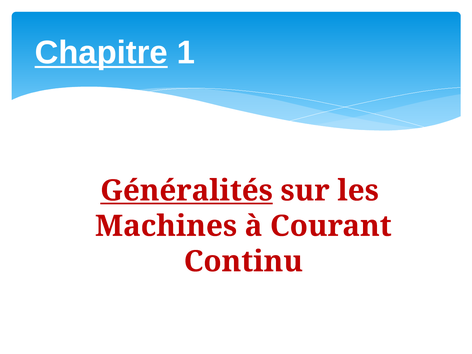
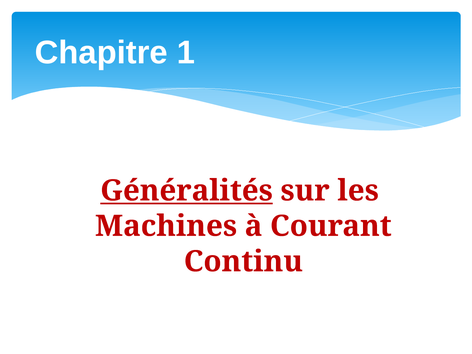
Chapitre underline: present -> none
